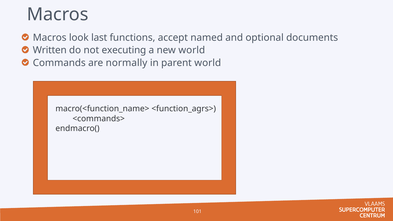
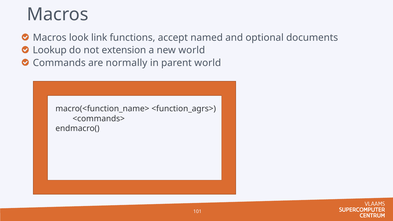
last: last -> link
Written: Written -> Lookup
executing: executing -> extension
